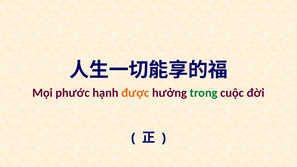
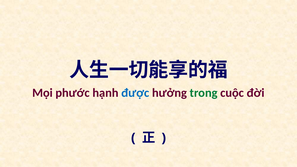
được colour: orange -> blue
